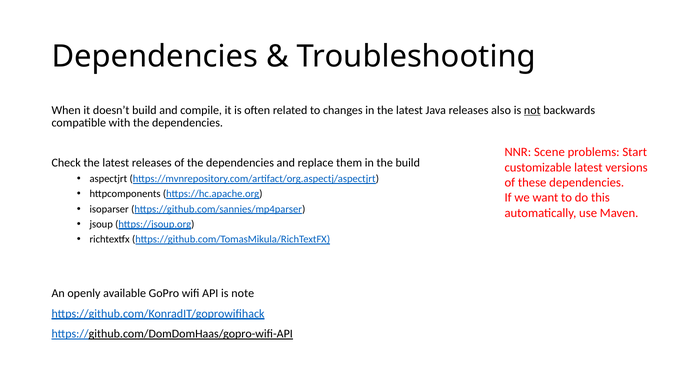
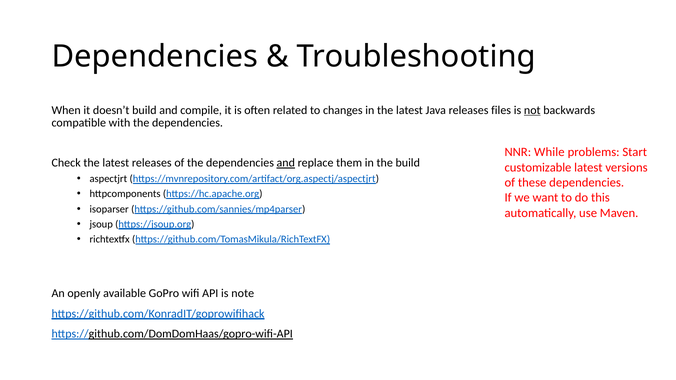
also: also -> files
Scene: Scene -> While
and at (286, 163) underline: none -> present
